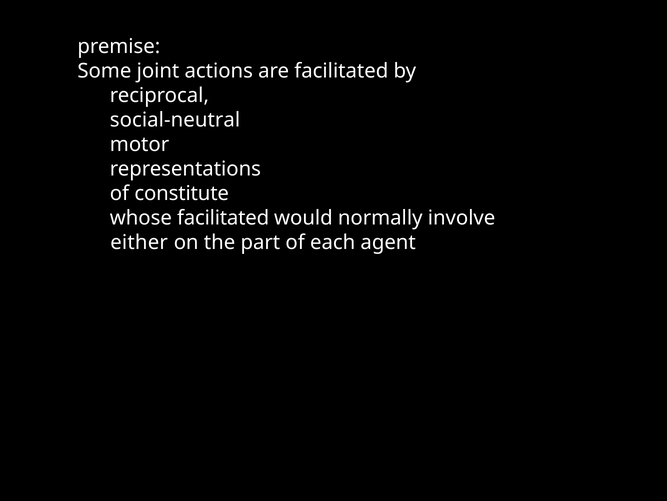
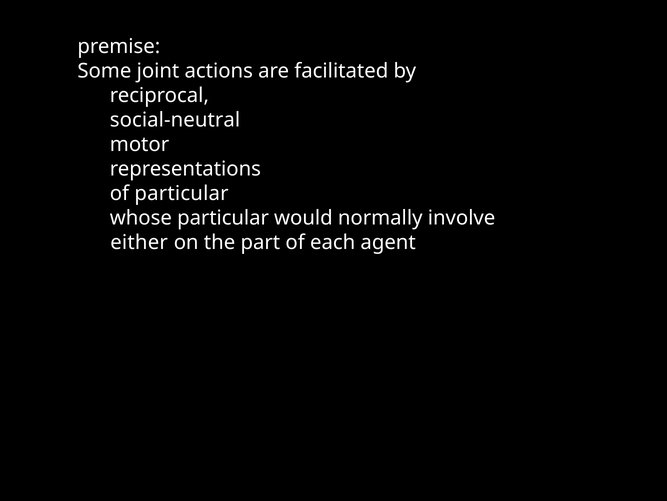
of constitute: constitute -> particular
whose facilitated: facilitated -> particular
